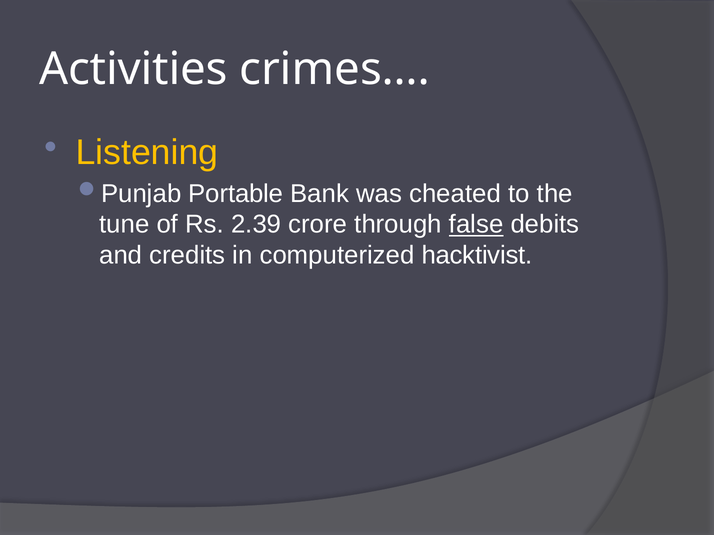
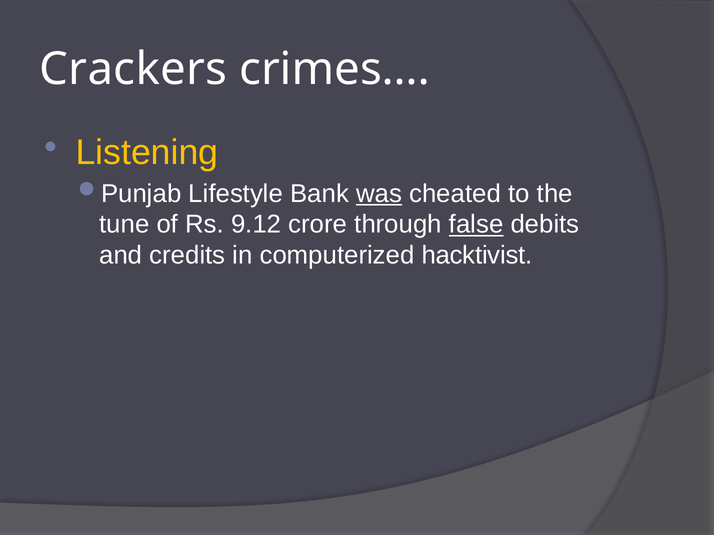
Activities: Activities -> Crackers
Portable: Portable -> Lifestyle
was underline: none -> present
2.39: 2.39 -> 9.12
